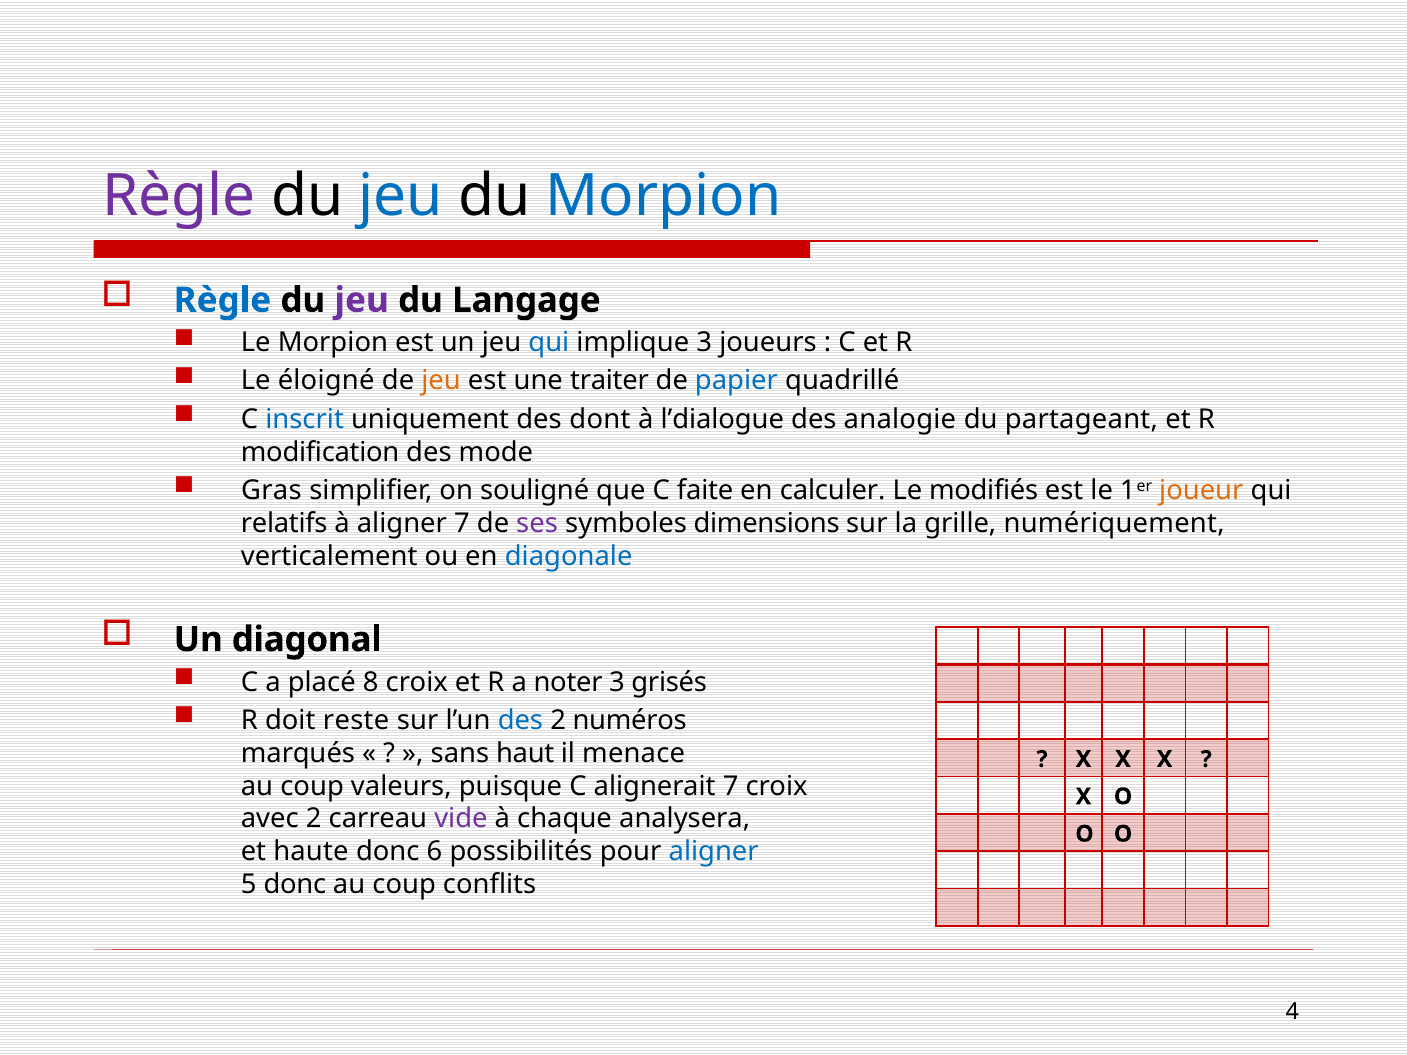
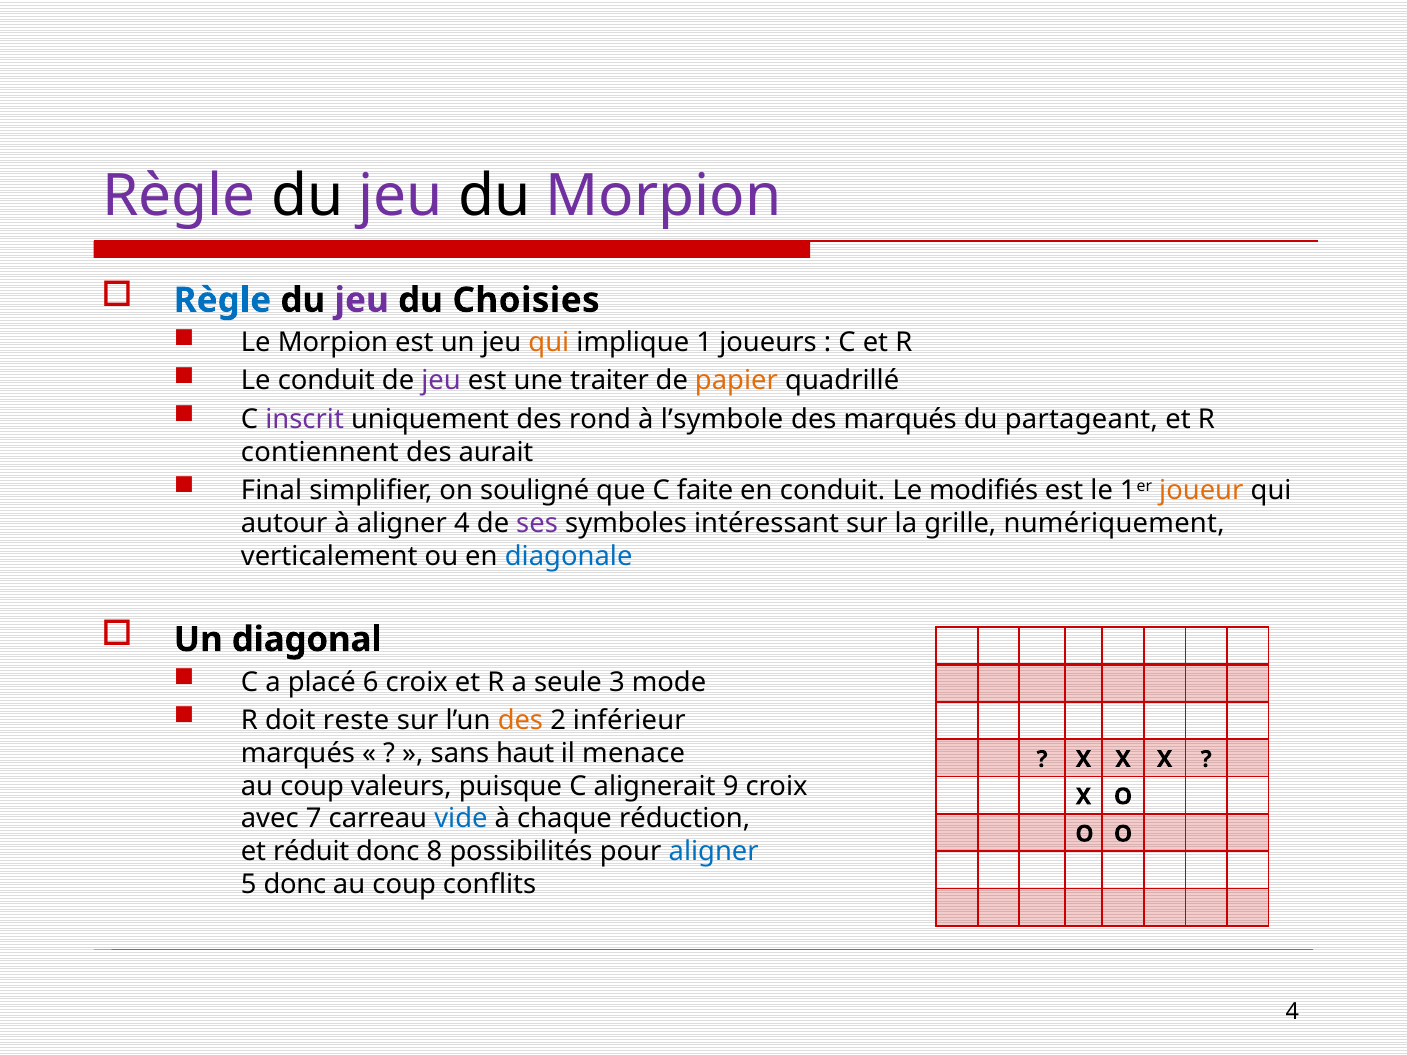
jeu at (401, 196) colour: blue -> purple
Morpion at (664, 196) colour: blue -> purple
Langage: Langage -> Choisies
qui at (549, 343) colour: blue -> orange
implique 3: 3 -> 1
Le éloigné: éloigné -> conduit
jeu at (441, 381) colour: orange -> purple
papier colour: blue -> orange
inscrit colour: blue -> purple
dont: dont -> rond
l’dialogue: l’dialogue -> l’symbole
des analogie: analogie -> marqués
modification: modification -> contiennent
mode: mode -> aurait
Gras: Gras -> Final
en calculer: calculer -> conduit
relatifs: relatifs -> autour
aligner 7: 7 -> 4
dimensions: dimensions -> intéressant
8: 8 -> 6
noter: noter -> seule
grisés: grisés -> mode
des at (520, 721) colour: blue -> orange
numéros: numéros -> inférieur
alignerait 7: 7 -> 9
avec 2: 2 -> 7
vide colour: purple -> blue
analysera: analysera -> réduction
haute: haute -> réduit
6: 6 -> 8
